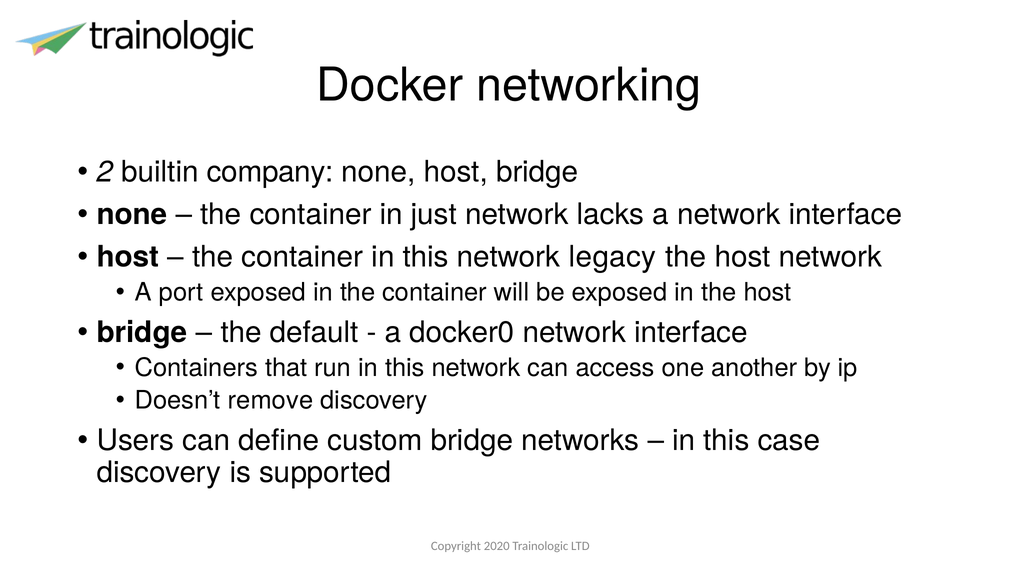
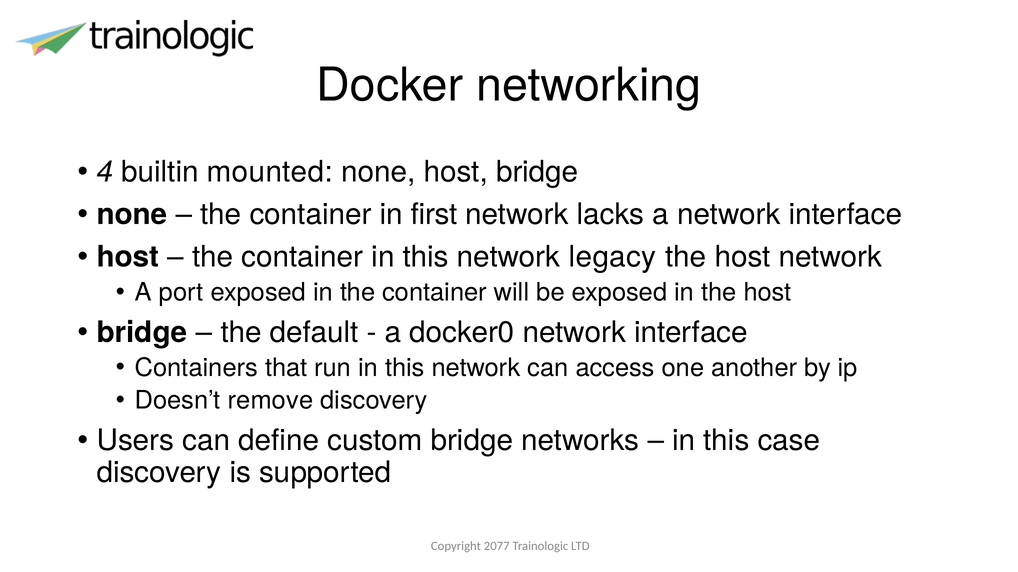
2: 2 -> 4
company: company -> mounted
just: just -> first
2020: 2020 -> 2077
